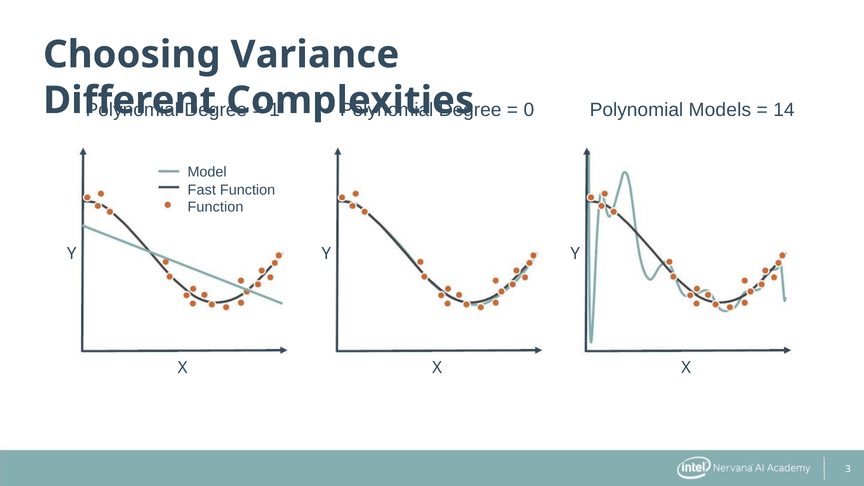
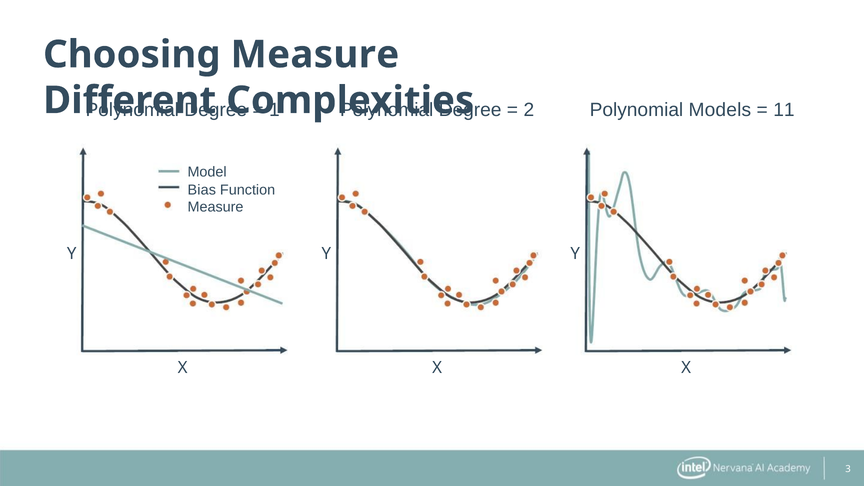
Choosing Variance: Variance -> Measure
0: 0 -> 2
14: 14 -> 11
Fast: Fast -> Bias
Function at (215, 207): Function -> Measure
